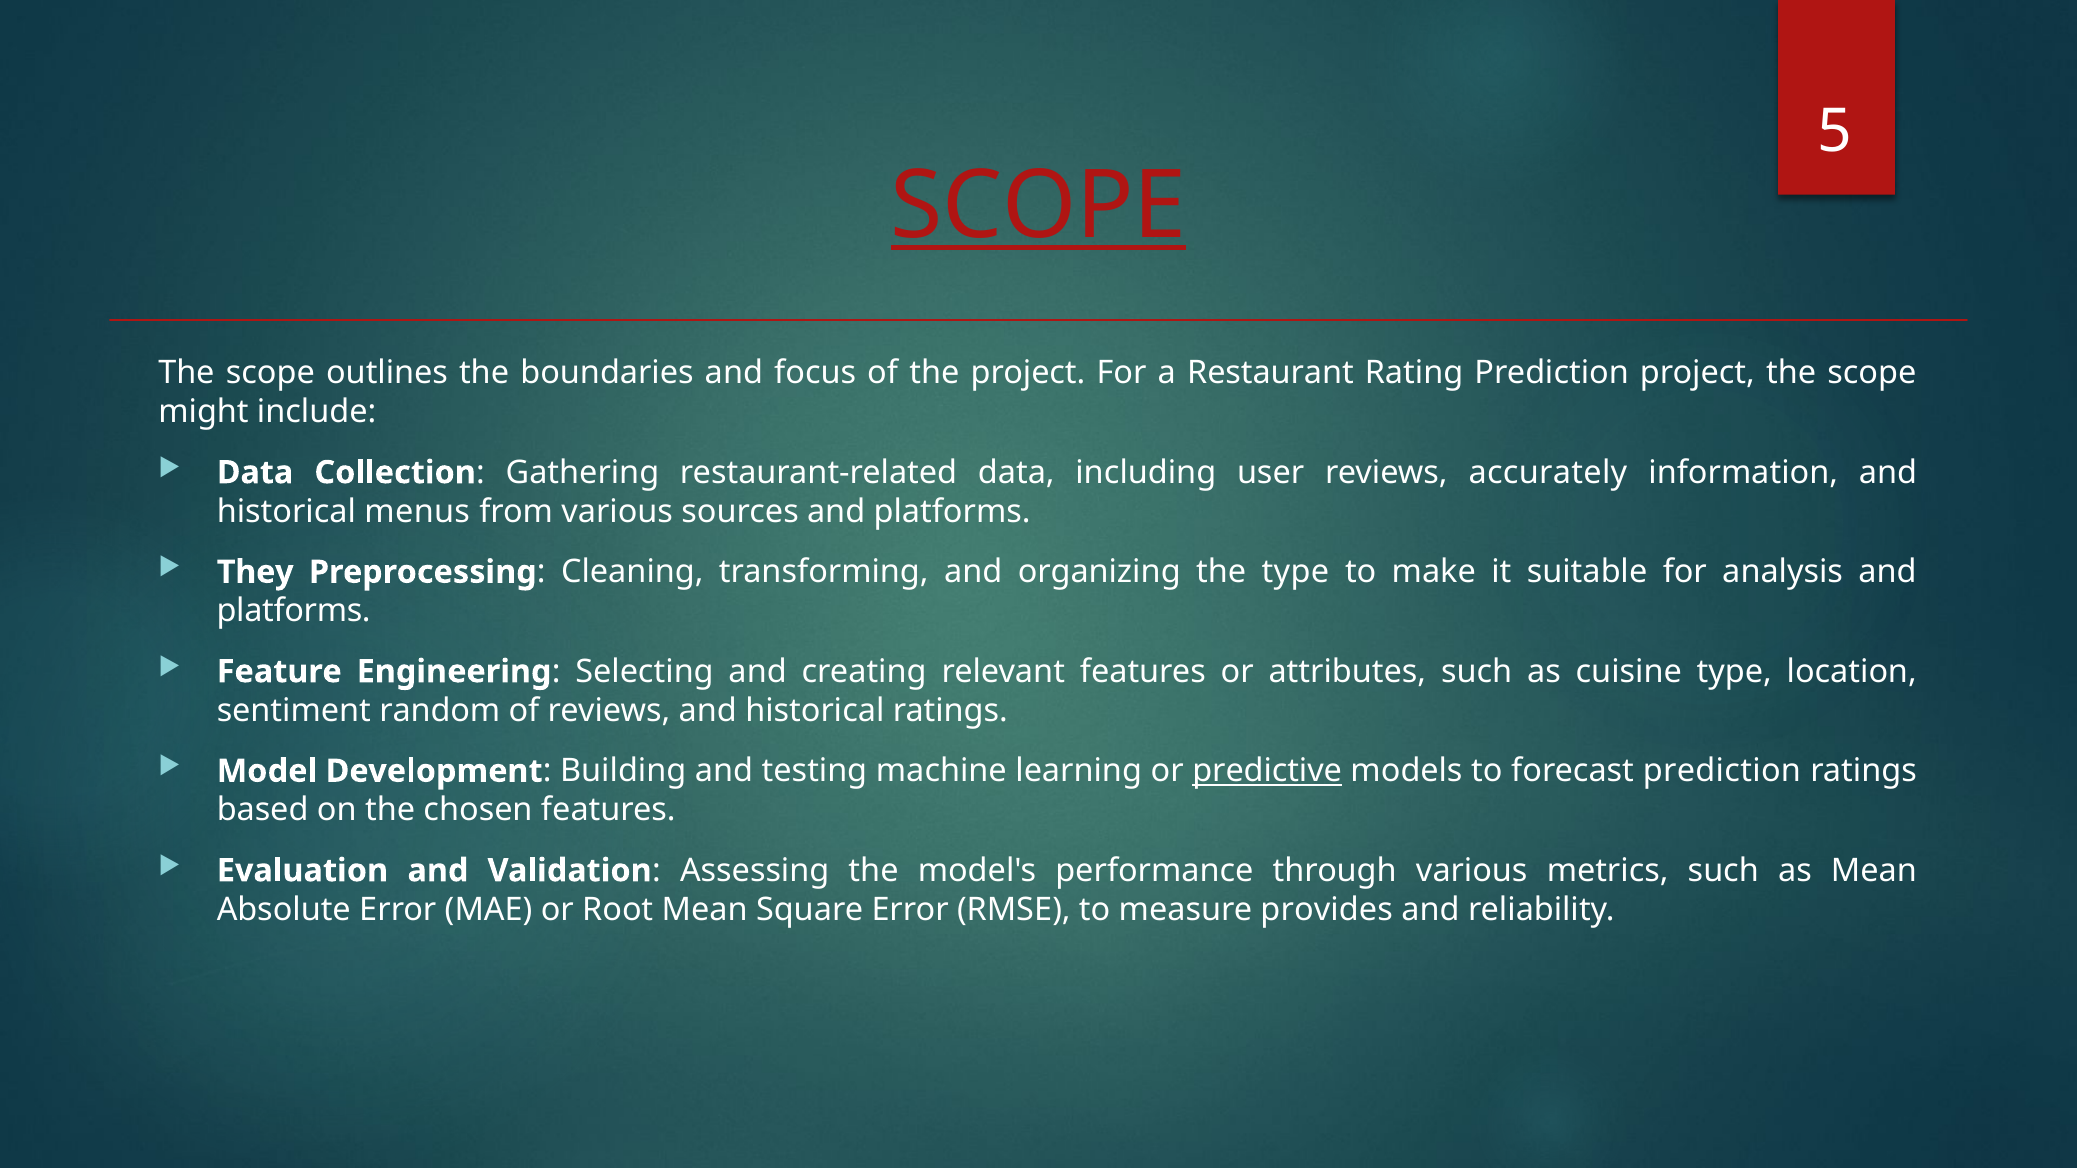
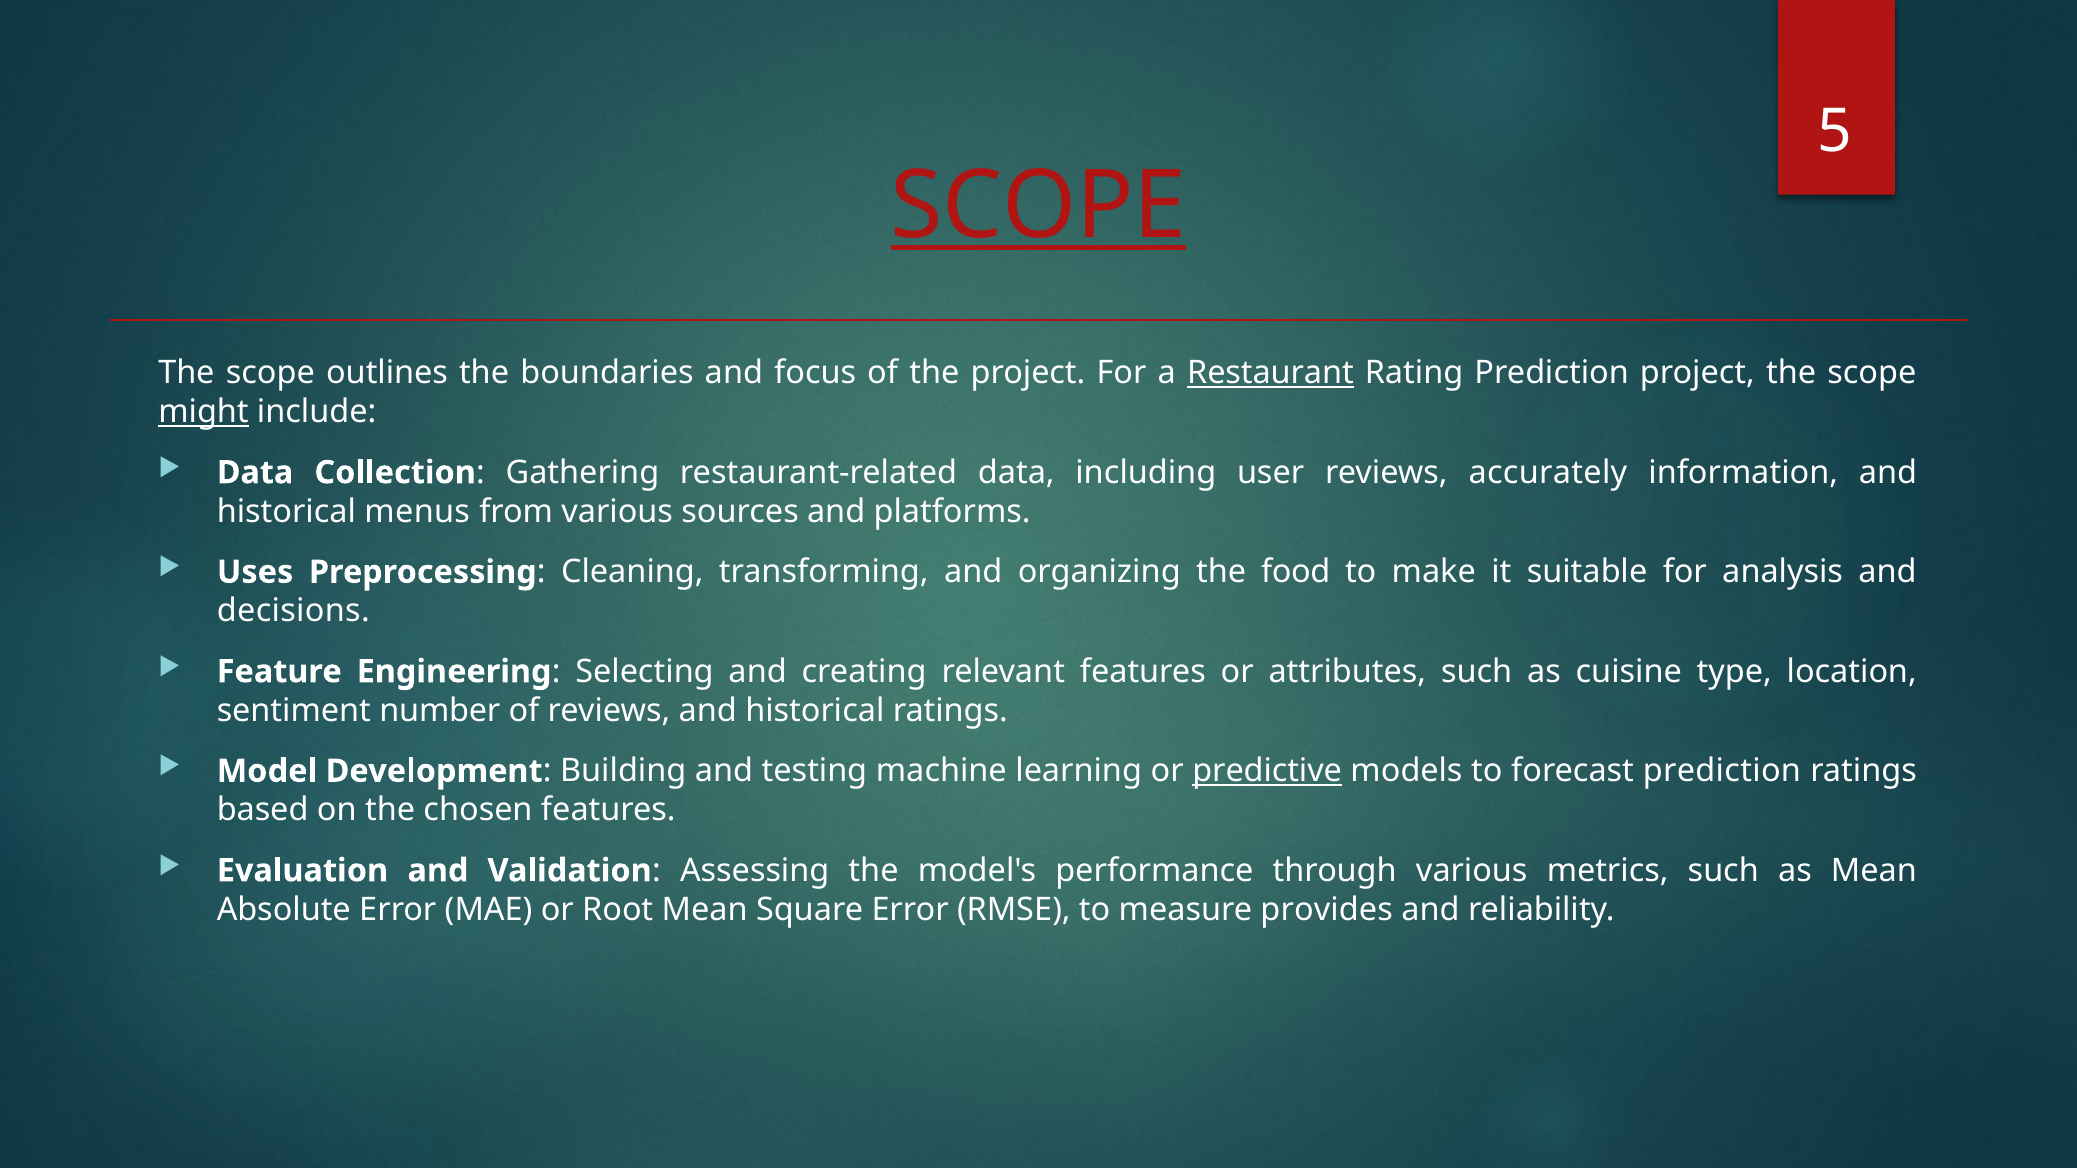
Restaurant underline: none -> present
might underline: none -> present
They: They -> Uses
the type: type -> food
platforms at (294, 611): platforms -> decisions
random: random -> number
